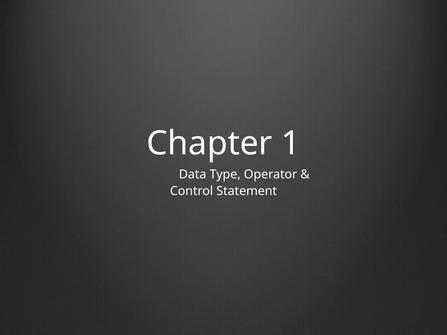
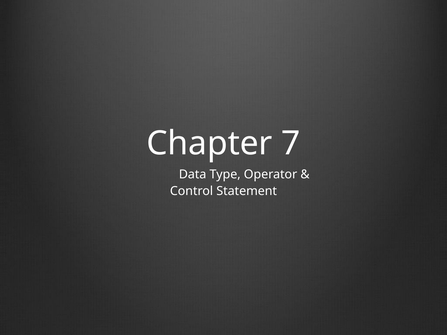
1: 1 -> 7
